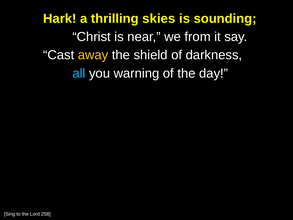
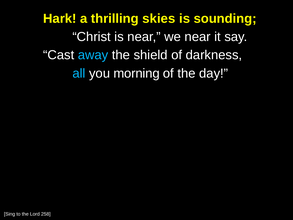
we from: from -> near
away colour: yellow -> light blue
warning: warning -> morning
